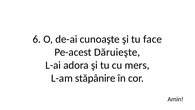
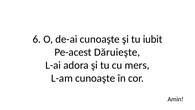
face: face -> iubit
L-am stăpânire: stăpânire -> cunoaşte
